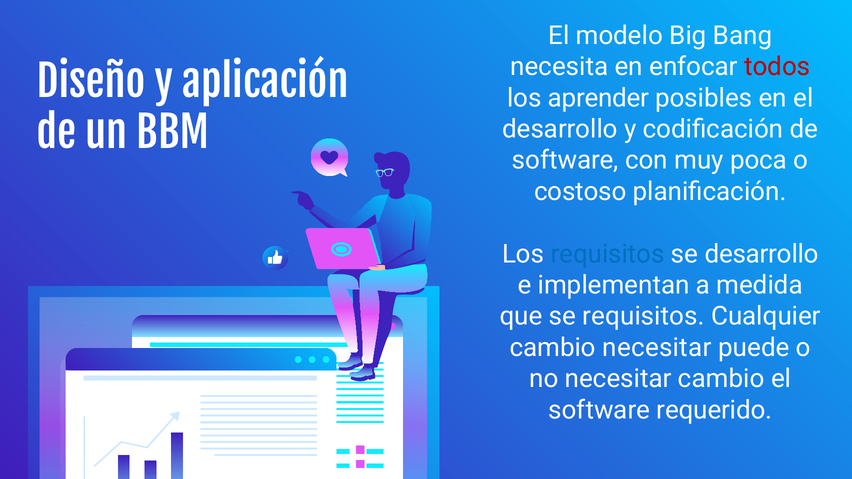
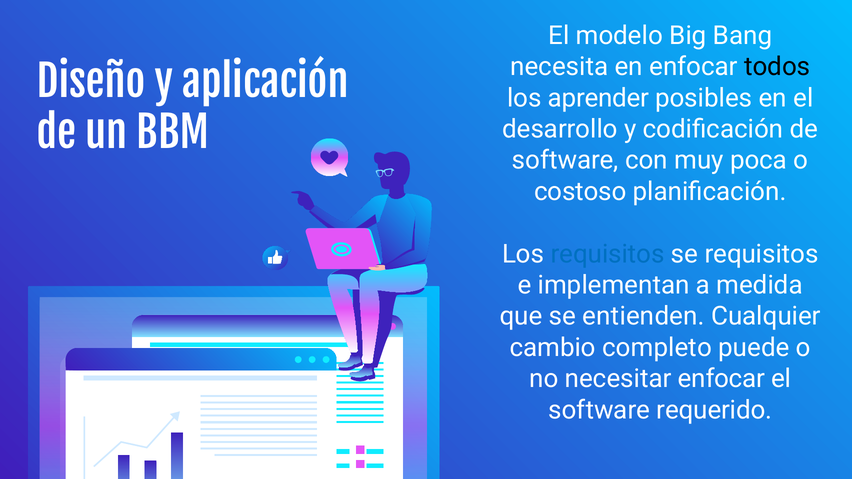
todos colour: red -> black
se desarrollo: desarrollo -> requisitos
se requisitos: requisitos -> entienden
cambio necesitar: necesitar -> completo
necesitar cambio: cambio -> enfocar
